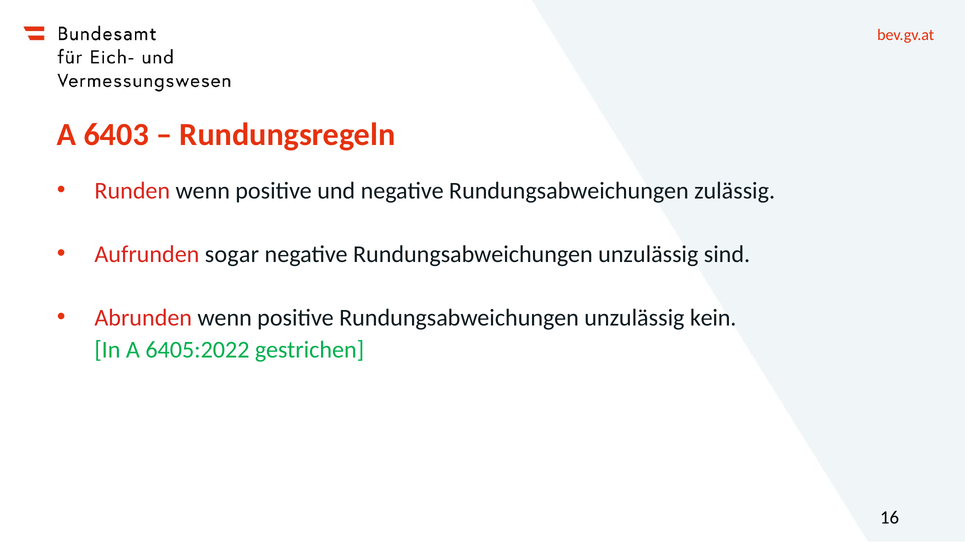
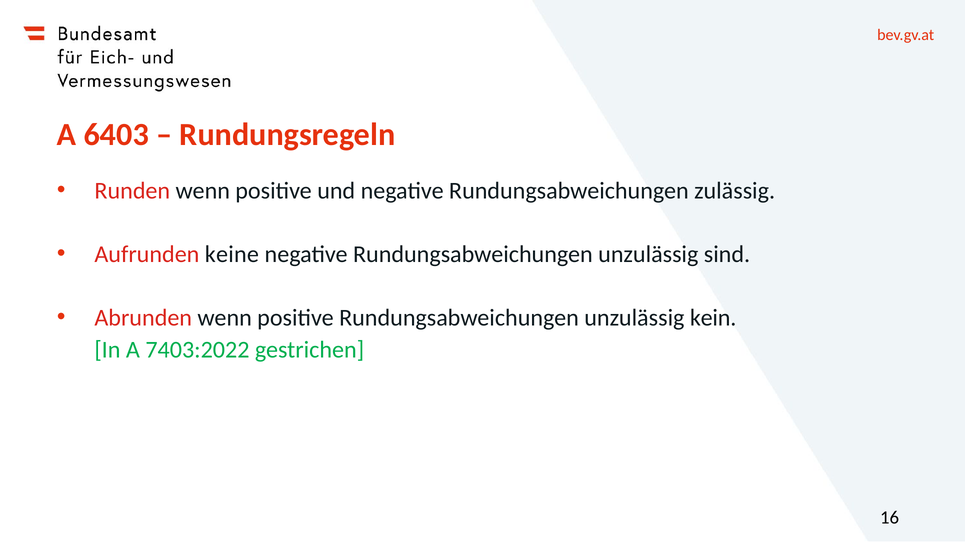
sogar: sogar -> keine
6405:2022: 6405:2022 -> 7403:2022
